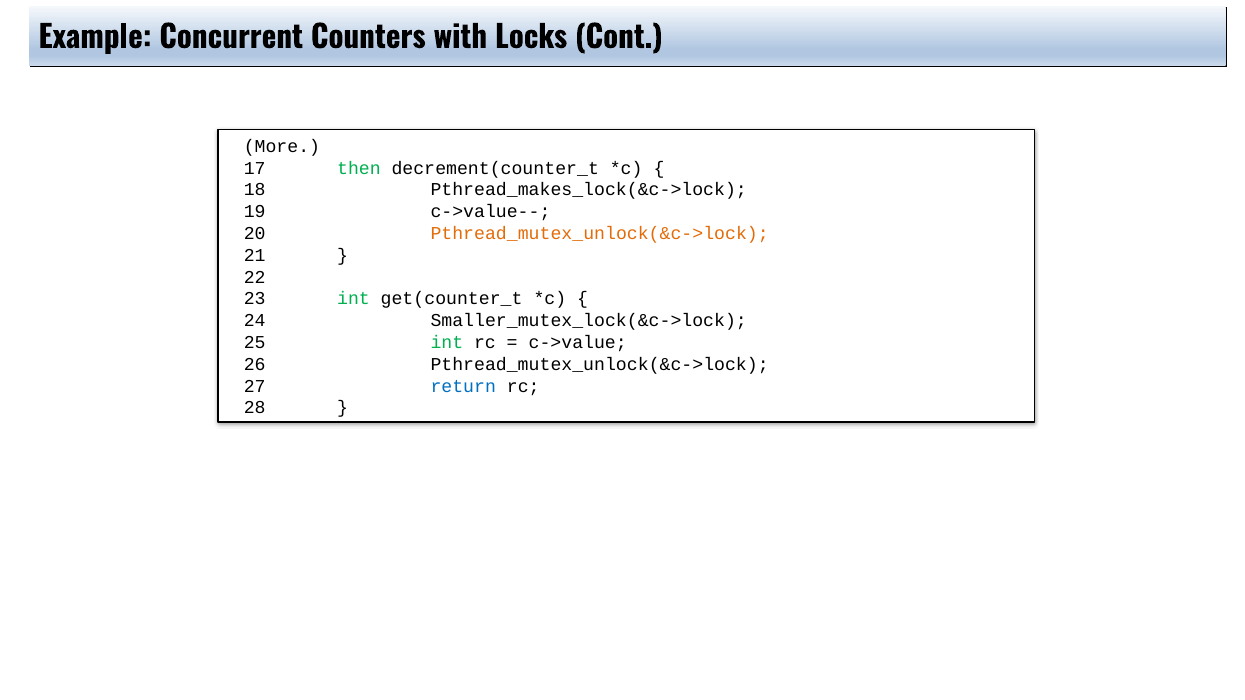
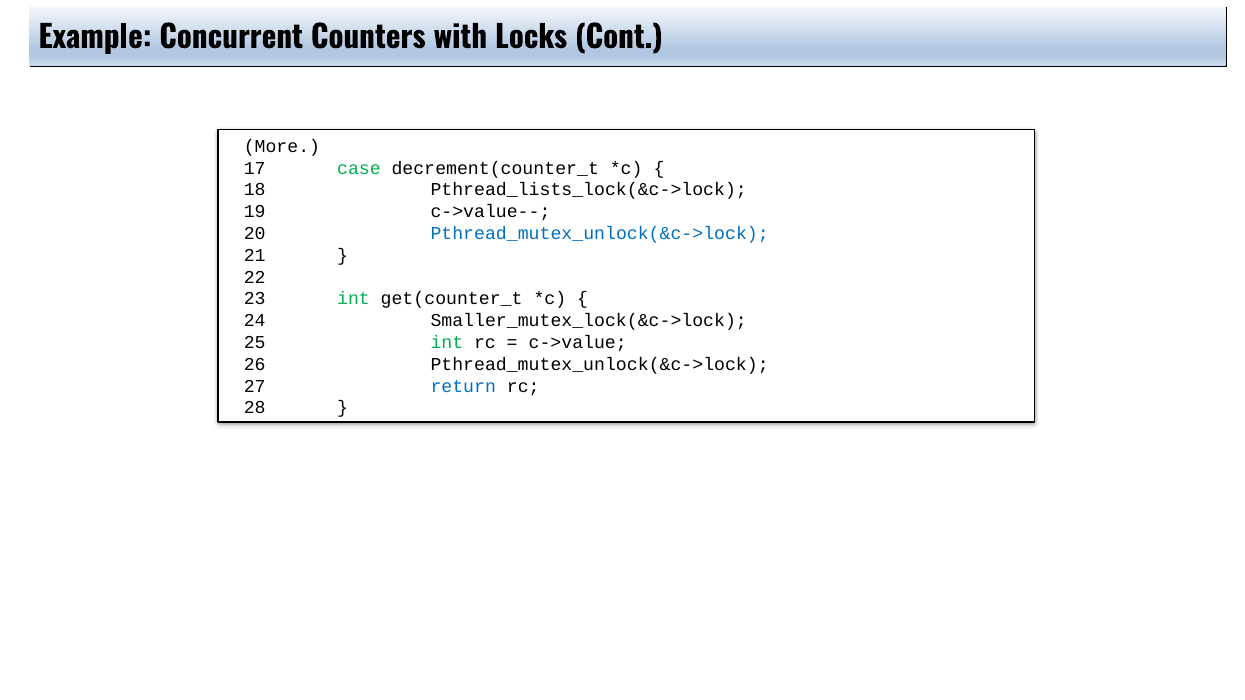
then: then -> case
Pthread_makes_lock(&c->lock: Pthread_makes_lock(&c->lock -> Pthread_lists_lock(&c->lock
Pthread_mutex_unlock(&c->lock at (600, 234) colour: orange -> blue
